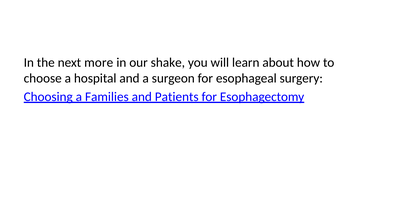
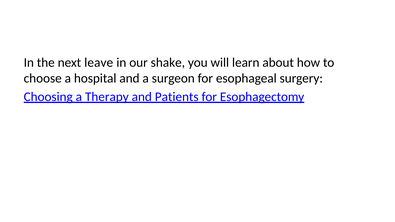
more: more -> leave
Families: Families -> Therapy
